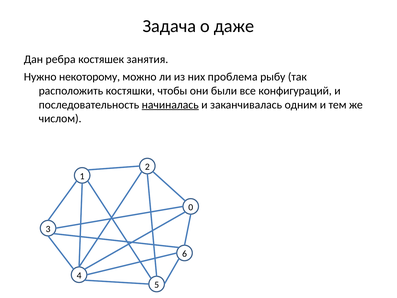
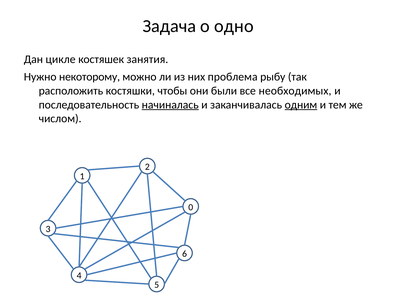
даже: даже -> одно
ребра: ребра -> цикле
конфигураций: конфигураций -> необходимых
одним underline: none -> present
